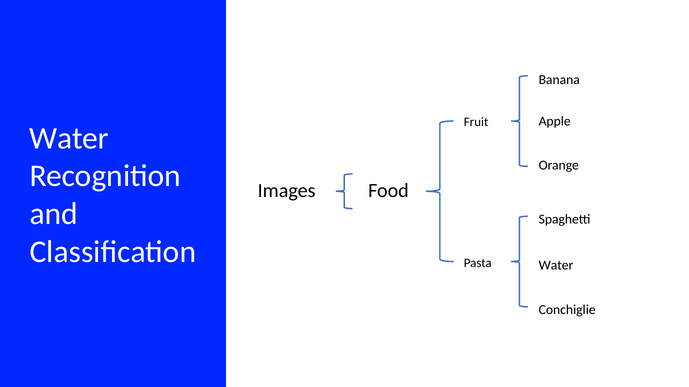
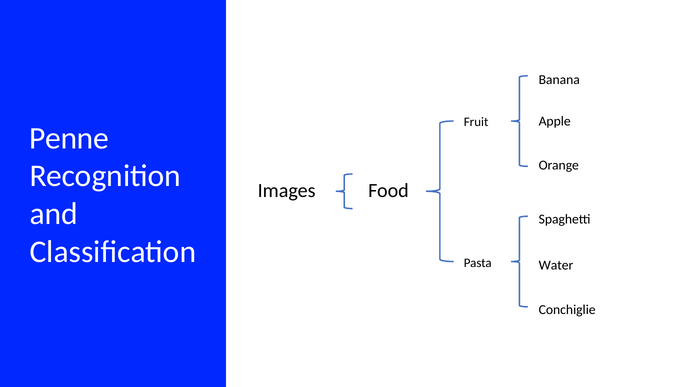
Water at (69, 138): Water -> Penne
